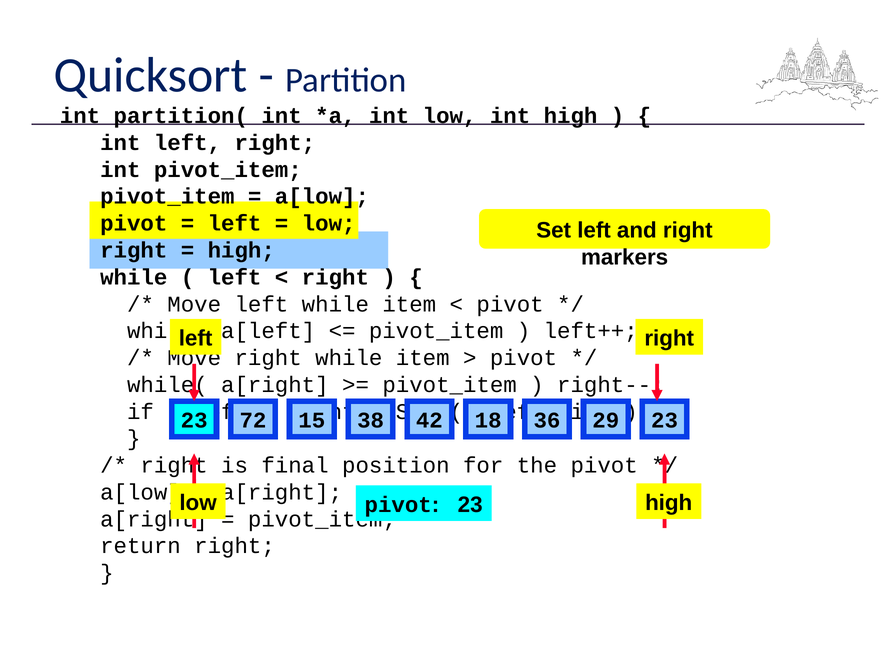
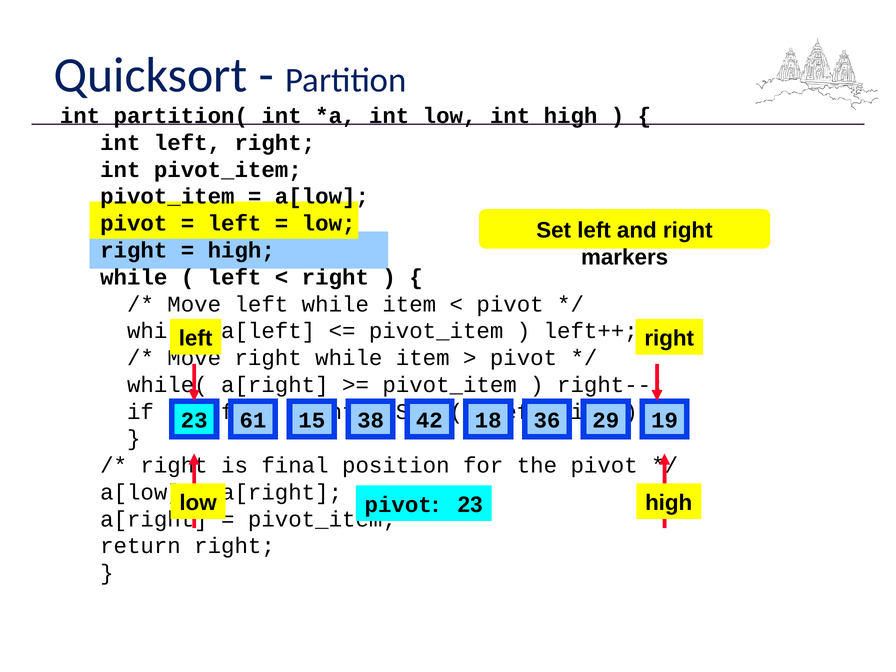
72: 72 -> 61
23 at (665, 421): 23 -> 19
